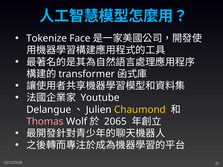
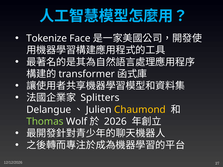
Youtube: Youtube -> Splitters
Thomas colour: pink -> light green
2065: 2065 -> 2026
